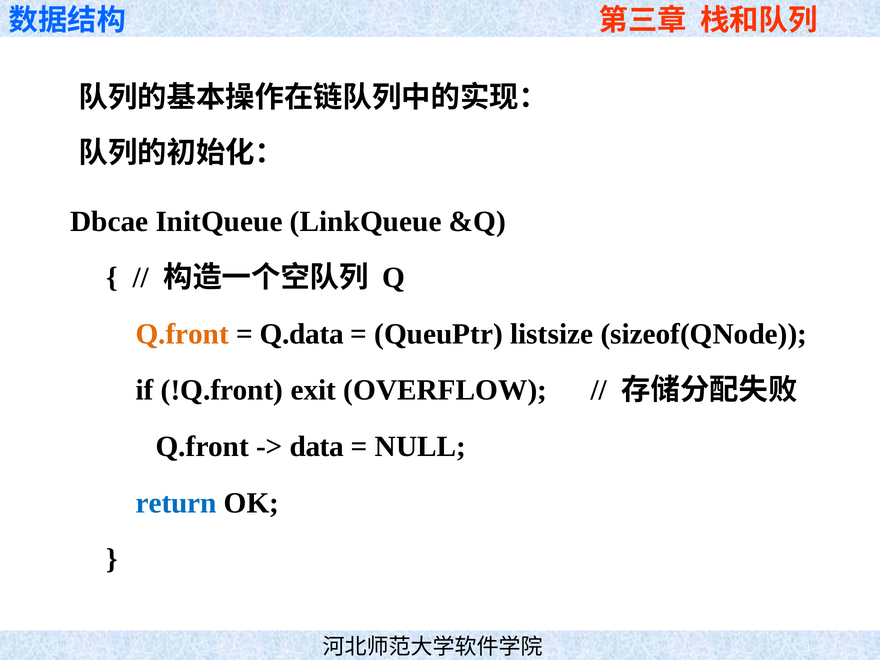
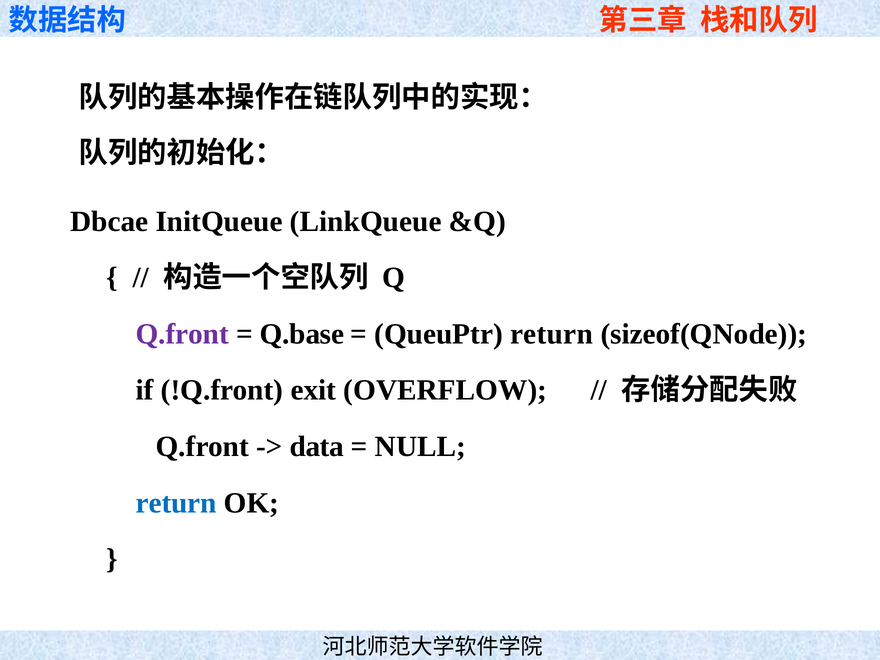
Q.front at (182, 334) colour: orange -> purple
Q.data: Q.data -> Q.base
QueuPtr listsize: listsize -> return
